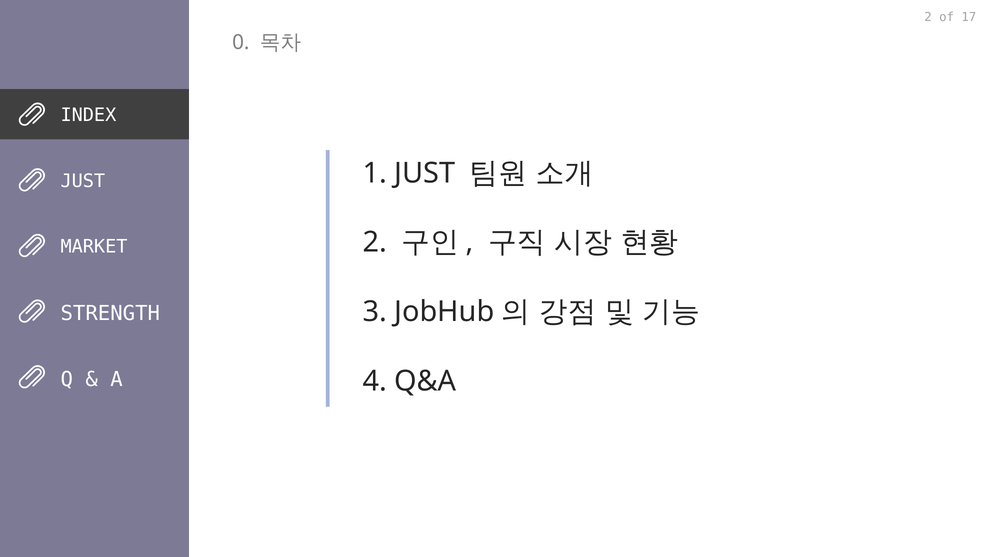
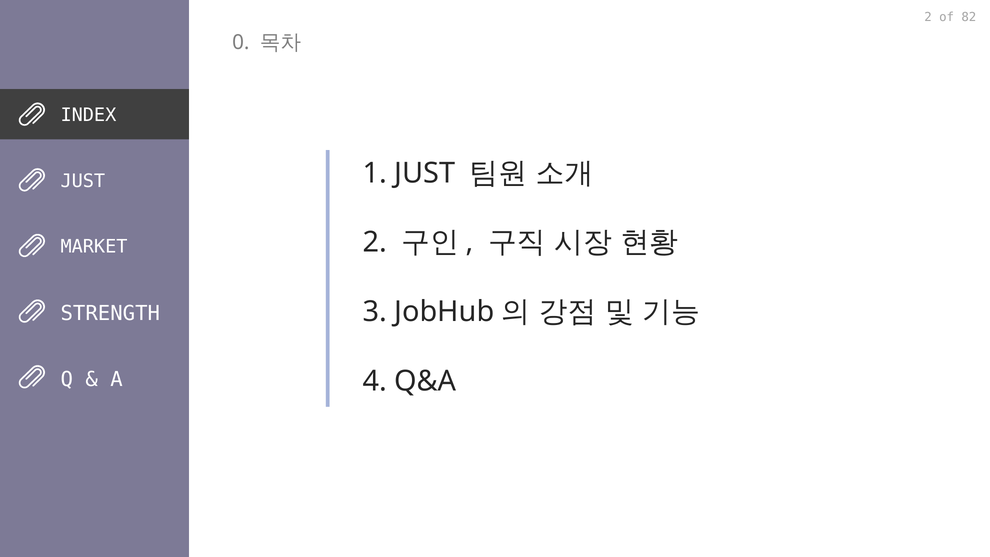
17: 17 -> 82
